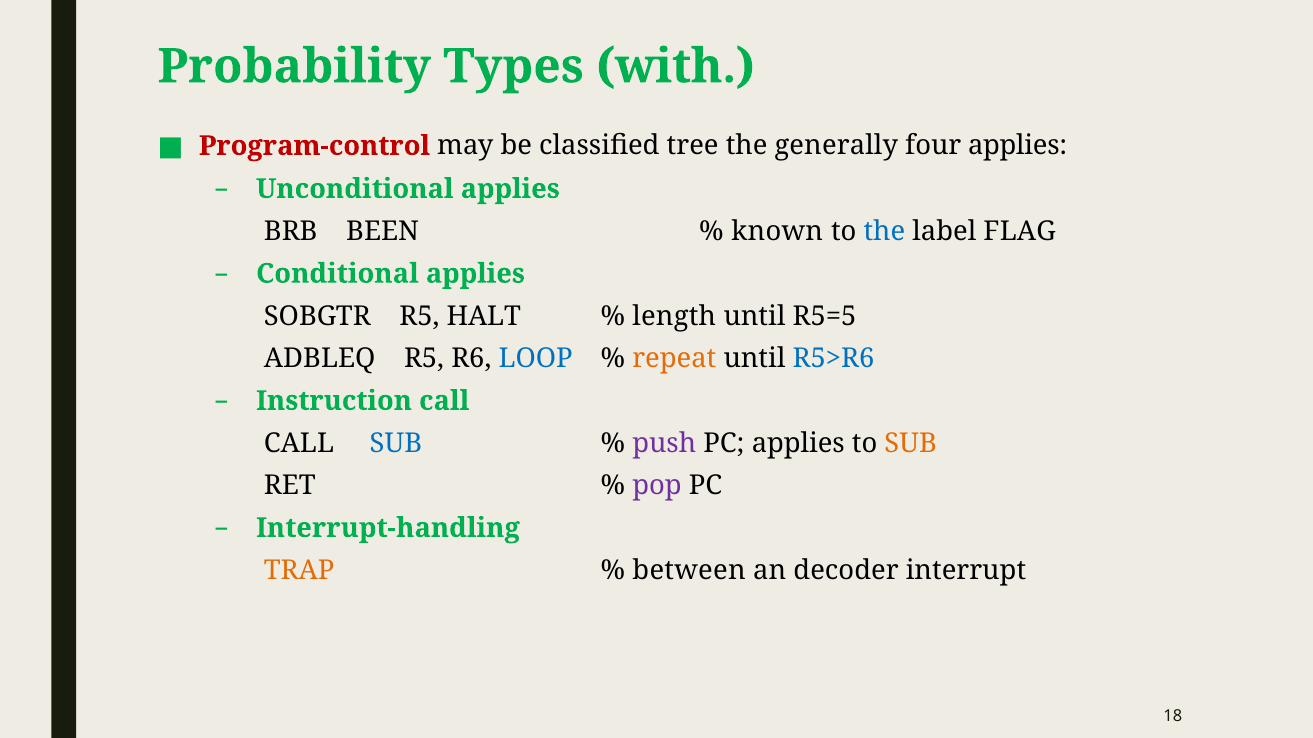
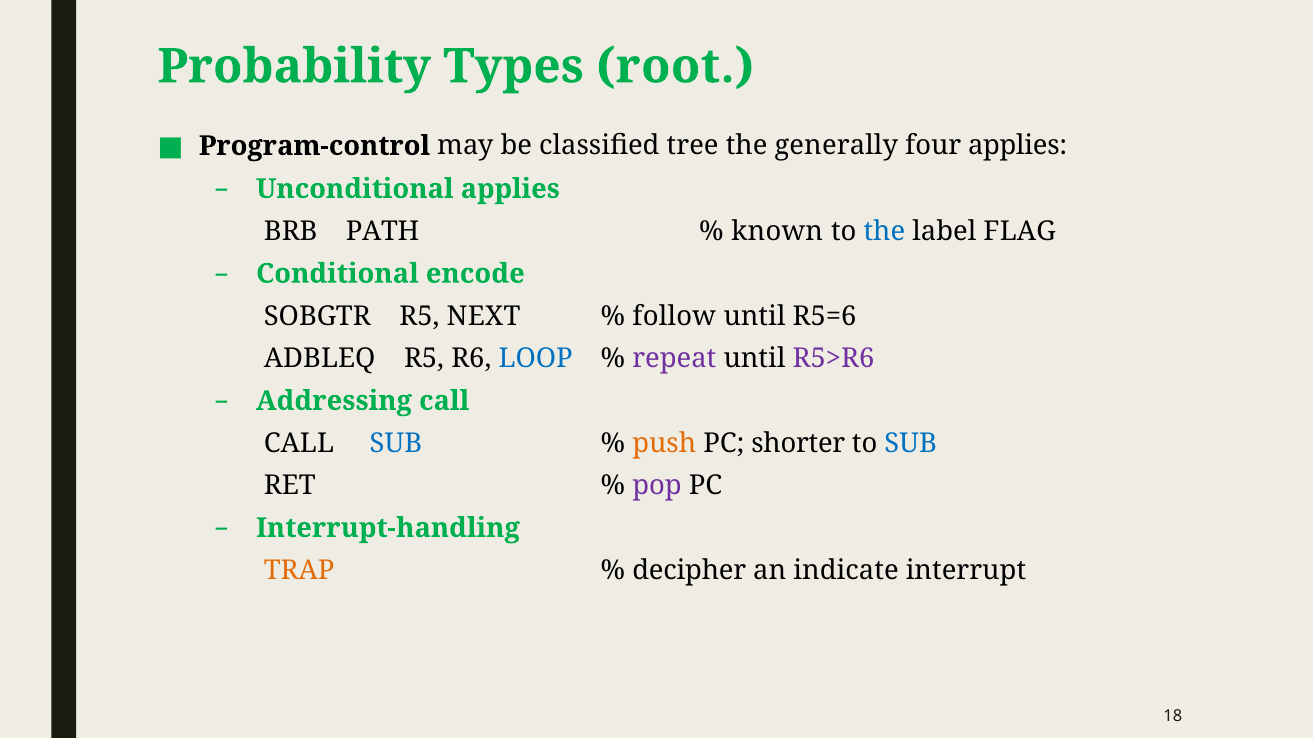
with: with -> root
Program-control colour: red -> black
BEEN: BEEN -> PATH
Conditional applies: applies -> encode
HALT: HALT -> NEXT
length: length -> follow
R5=5: R5=5 -> R5=6
repeat colour: orange -> purple
R5>R6 colour: blue -> purple
Instruction: Instruction -> Addressing
push colour: purple -> orange
PC applies: applies -> shorter
SUB at (911, 444) colour: orange -> blue
between: between -> decipher
decoder: decoder -> indicate
